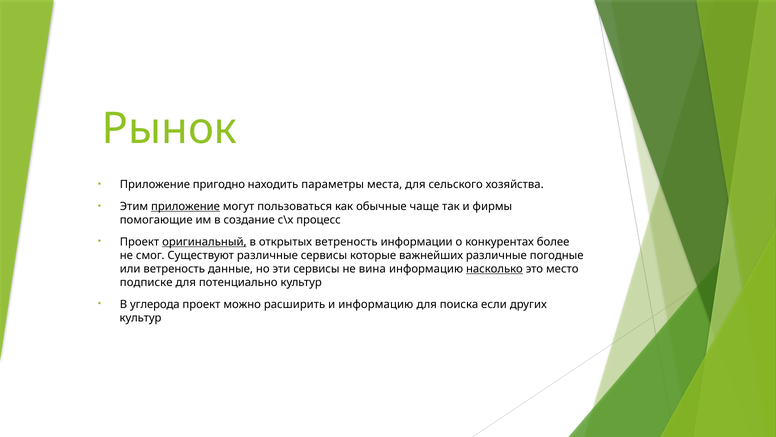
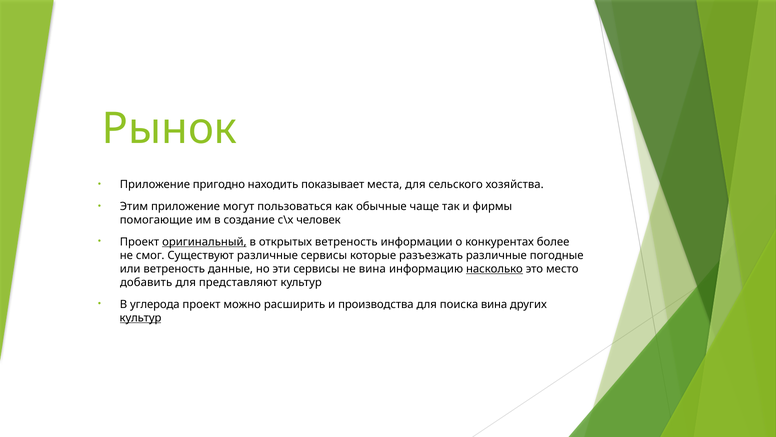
параметры: параметры -> показывает
приложение at (186, 206) underline: present -> none
процесс: процесс -> человек
важнейших: важнейших -> разъезжать
подписке: подписке -> добавить
потенциально: потенциально -> представляют
и информацию: информацию -> производства
поиска если: если -> вина
культур at (141, 318) underline: none -> present
